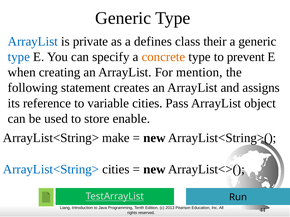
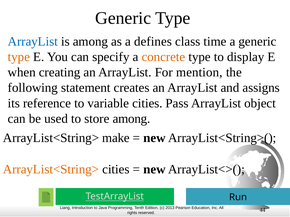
is private: private -> among
their: their -> time
type at (19, 57) colour: blue -> orange
prevent: prevent -> display
store enable: enable -> among
ArrayList<String> at (51, 170) colour: blue -> orange
